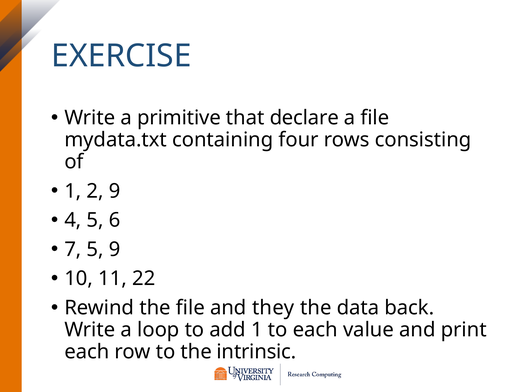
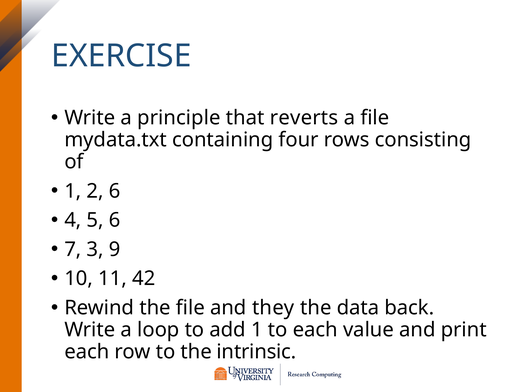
primitive: primitive -> principle
declare: declare -> reverts
2 9: 9 -> 6
7 5: 5 -> 3
22: 22 -> 42
